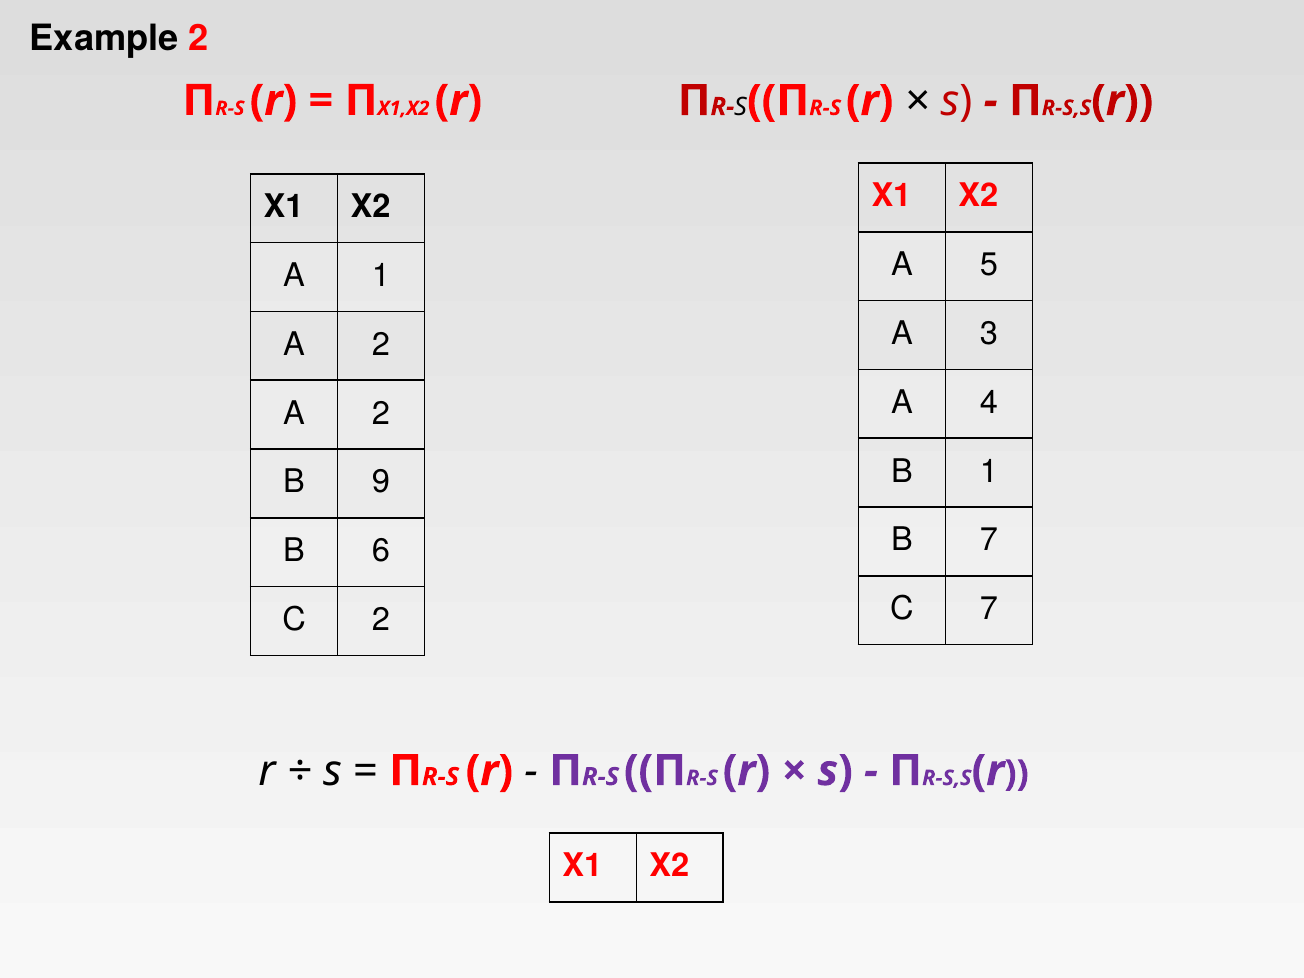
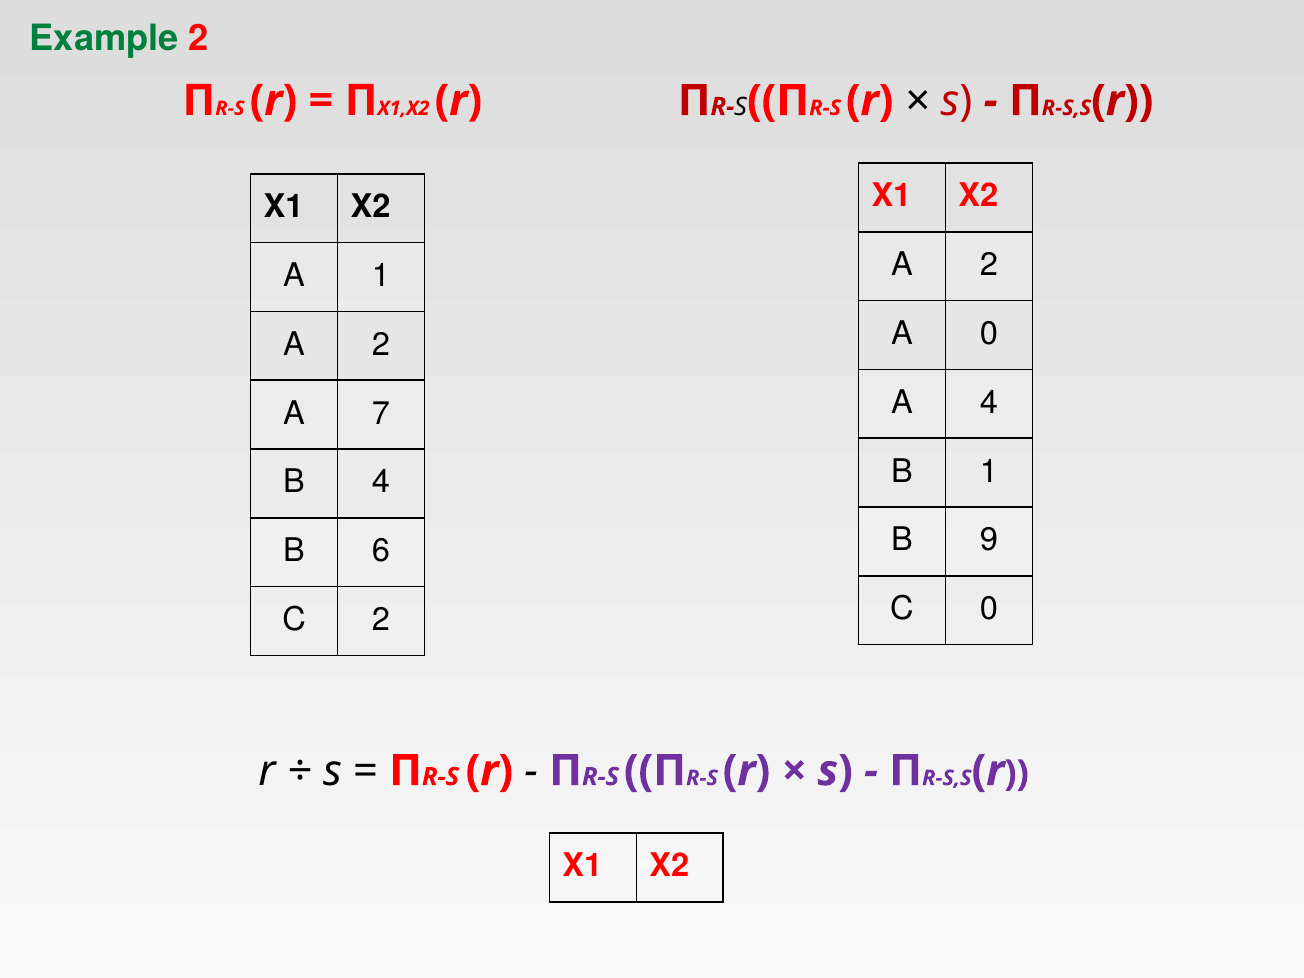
Example colour: black -> green
5 at (989, 265): 5 -> 2
A 3: 3 -> 0
2 at (381, 413): 2 -> 7
B 9: 9 -> 4
B 7: 7 -> 9
C 7: 7 -> 0
